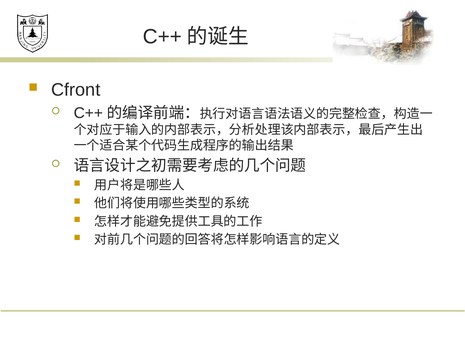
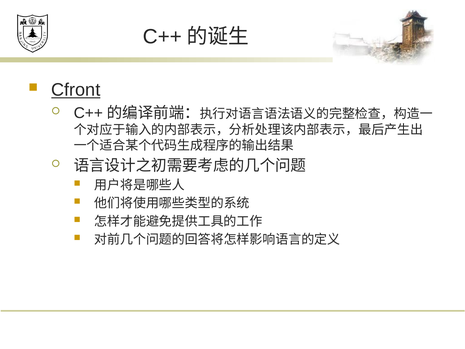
Cfront underline: none -> present
